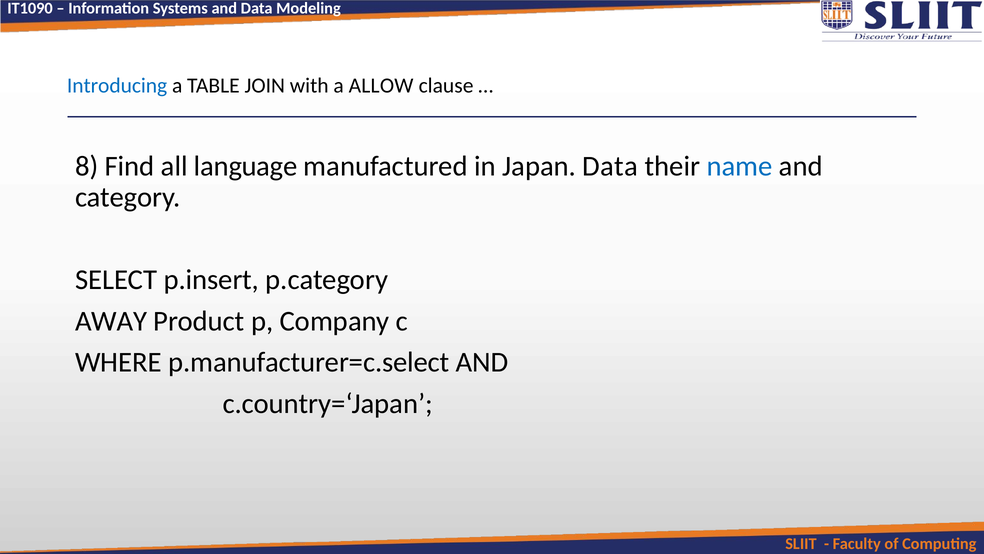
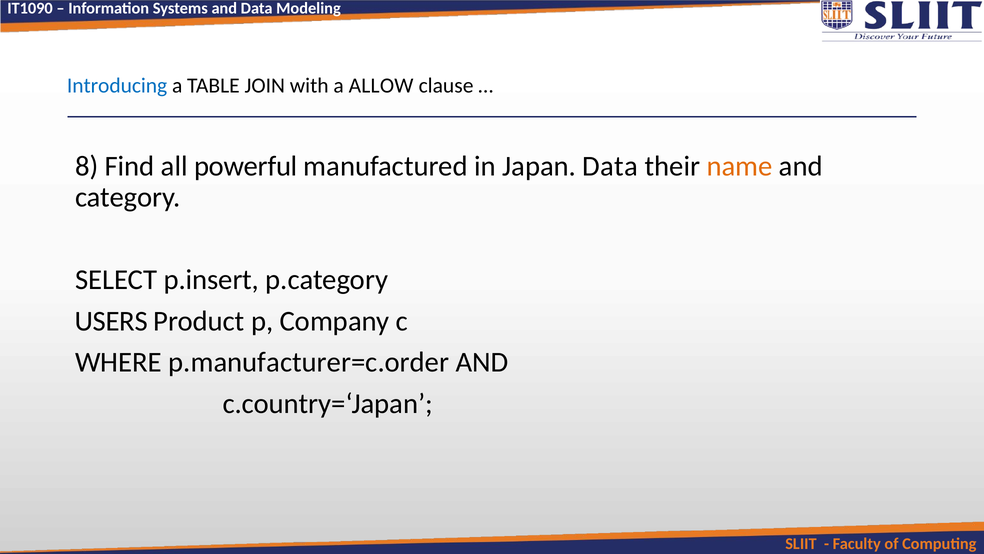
language: language -> powerful
name colour: blue -> orange
AWAY: AWAY -> USERS
p.manufacturer=c.select: p.manufacturer=c.select -> p.manufacturer=c.order
